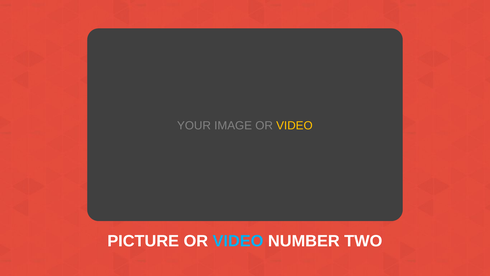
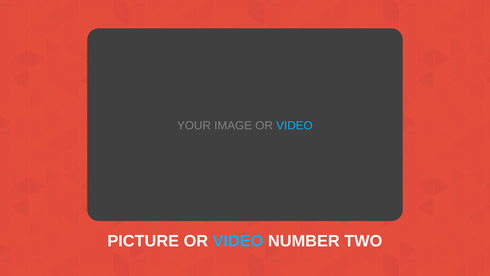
VIDEO at (294, 125) colour: yellow -> light blue
